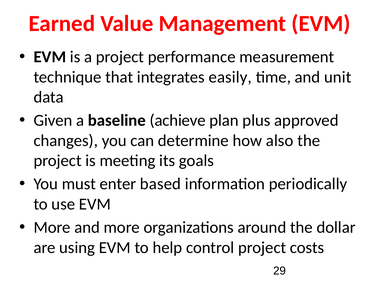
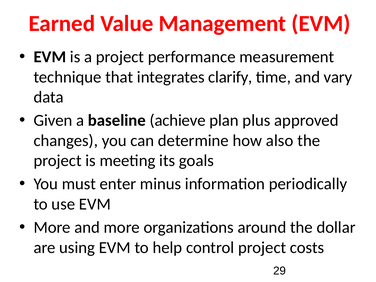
easily: easily -> clarify
unit: unit -> vary
based: based -> minus
